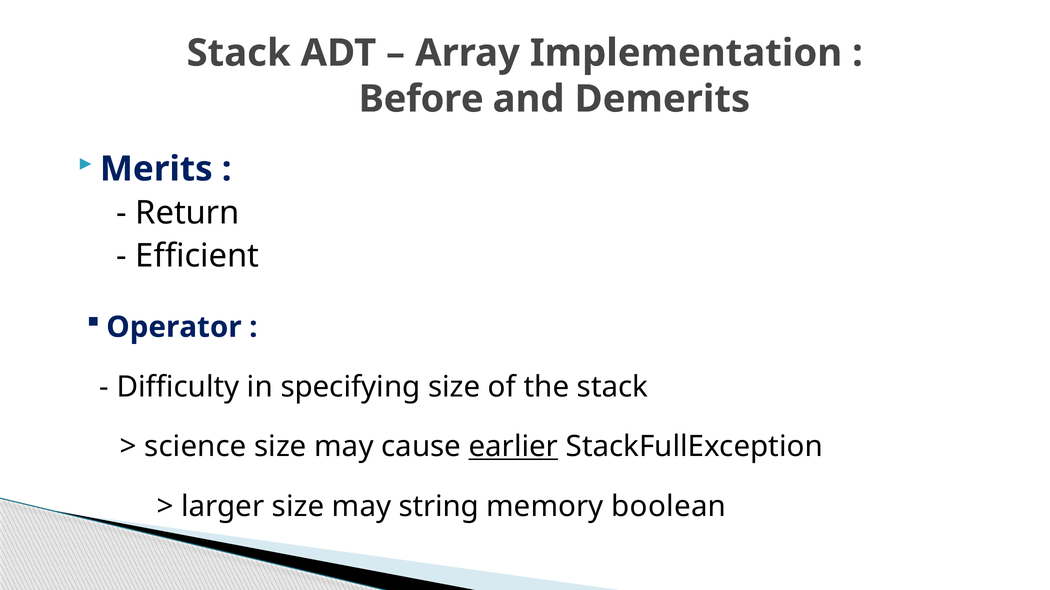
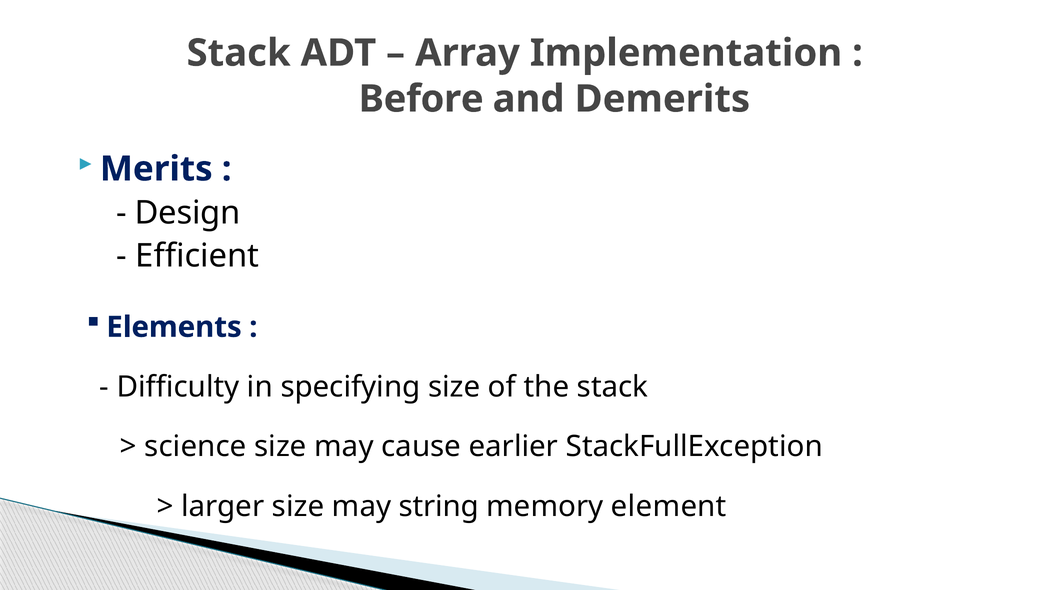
Return: Return -> Design
Operator: Operator -> Elements
earlier underline: present -> none
boolean: boolean -> element
